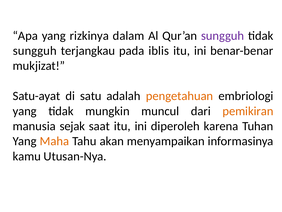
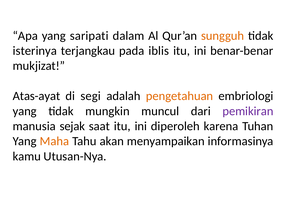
rizkinya: rizkinya -> saripati
sungguh at (223, 36) colour: purple -> orange
sungguh at (35, 51): sungguh -> isterinya
Satu-ayat: Satu-ayat -> Atas-ayat
satu: satu -> segi
pemikiran colour: orange -> purple
